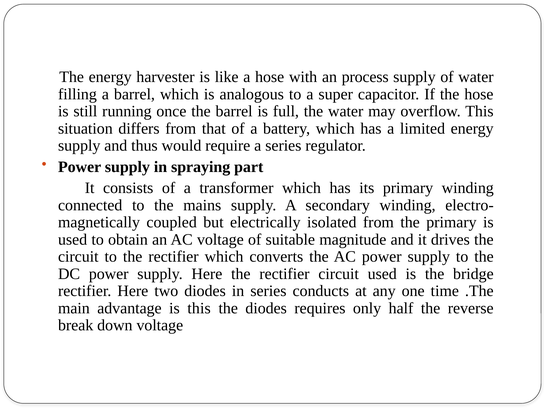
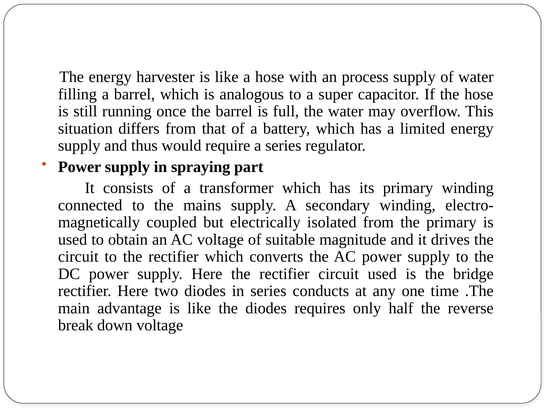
advantage is this: this -> like
